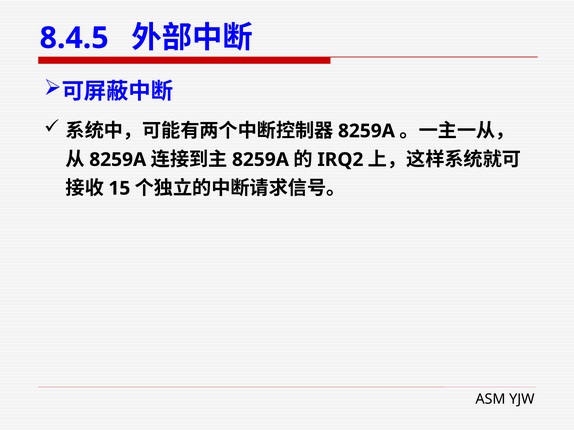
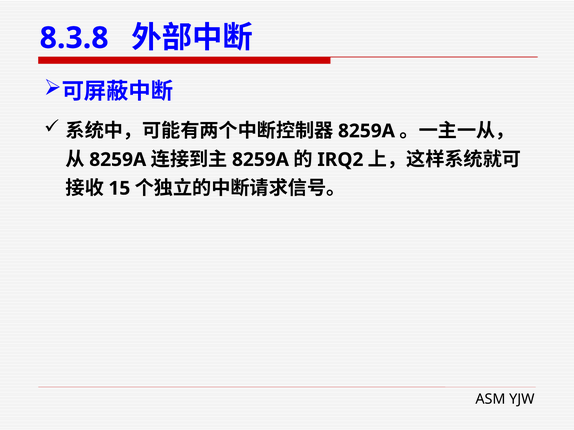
8.4.5: 8.4.5 -> 8.3.8
